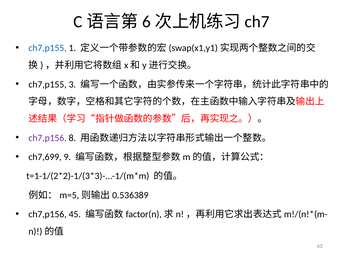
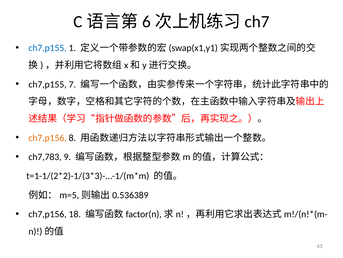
3: 3 -> 7
ch7,p156 at (48, 137) colour: purple -> orange
ch7,699: ch7,699 -> ch7,783
45: 45 -> 18
